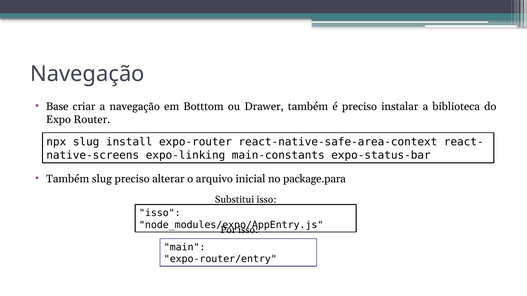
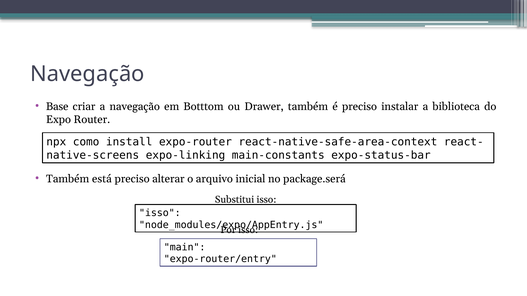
npx slug: slug -> como
Também slug: slug -> está
package.para: package.para -> package.será
